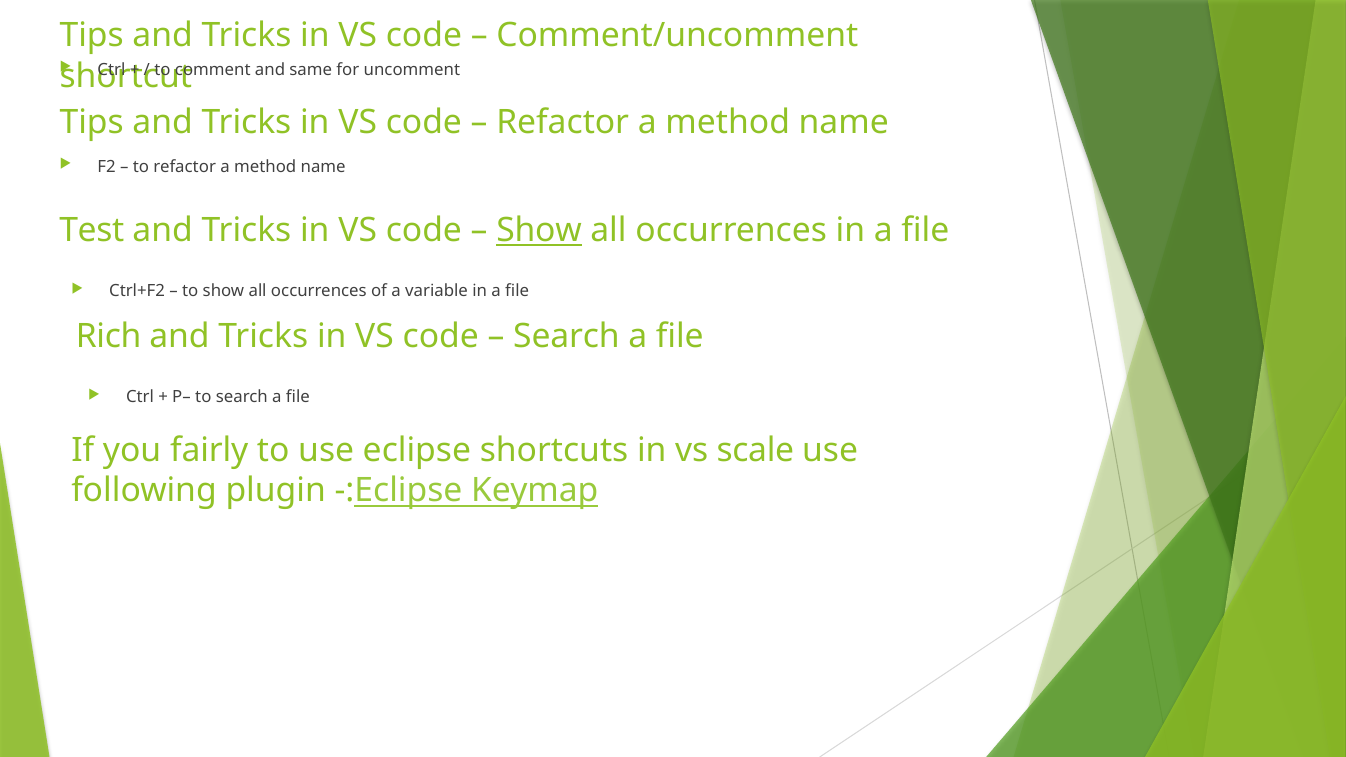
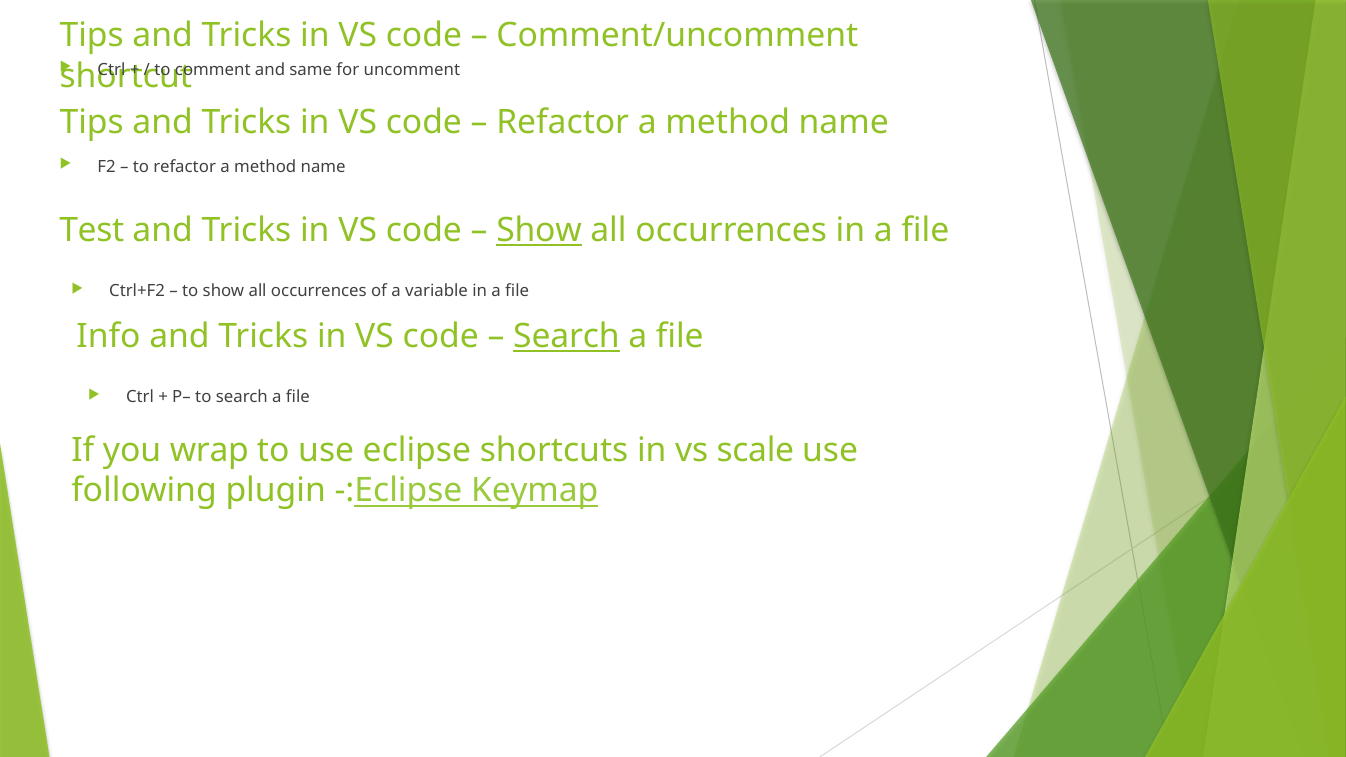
Rich: Rich -> Info
Search at (566, 337) underline: none -> present
fairly: fairly -> wrap
